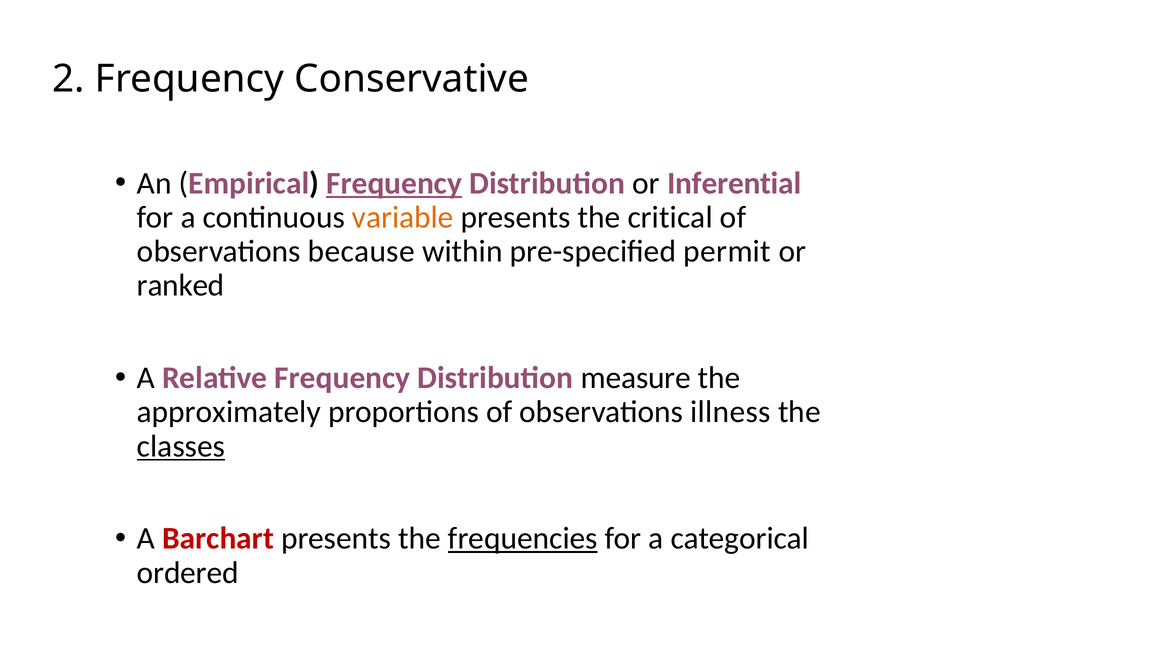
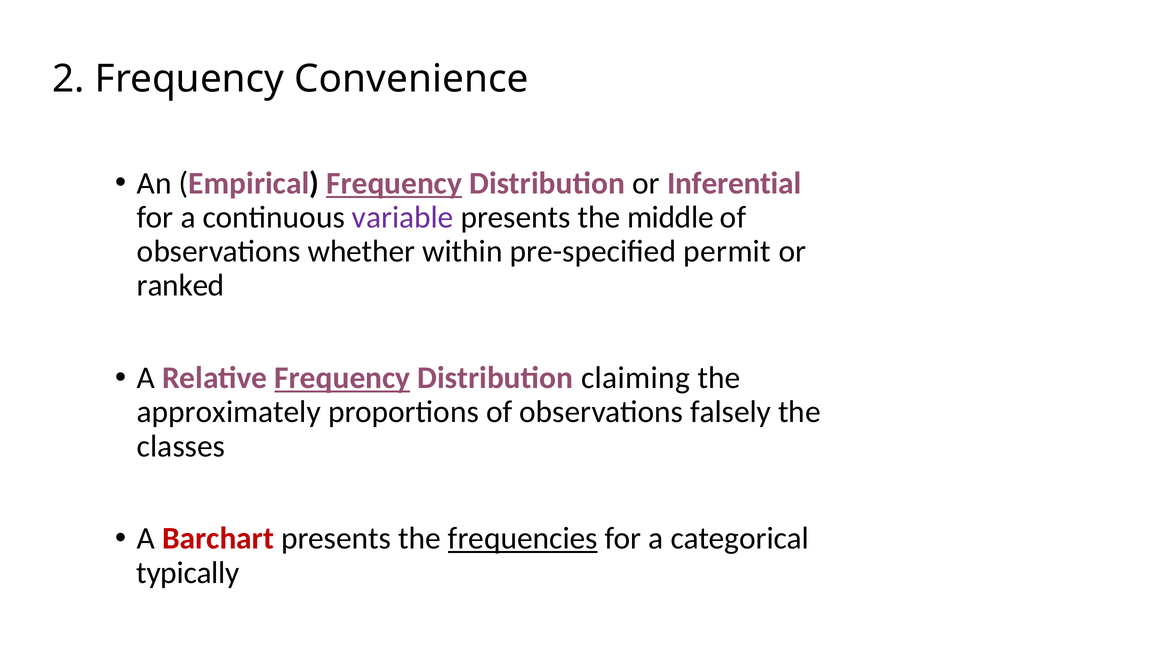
Conservative: Conservative -> Convenience
variable colour: orange -> purple
critical: critical -> middle
because: because -> whether
Frequency at (342, 378) underline: none -> present
measure: measure -> claiming
illness: illness -> falsely
classes underline: present -> none
ordered: ordered -> typically
